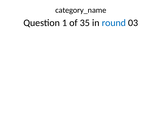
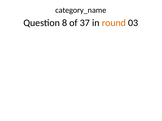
1: 1 -> 8
35: 35 -> 37
round colour: blue -> orange
